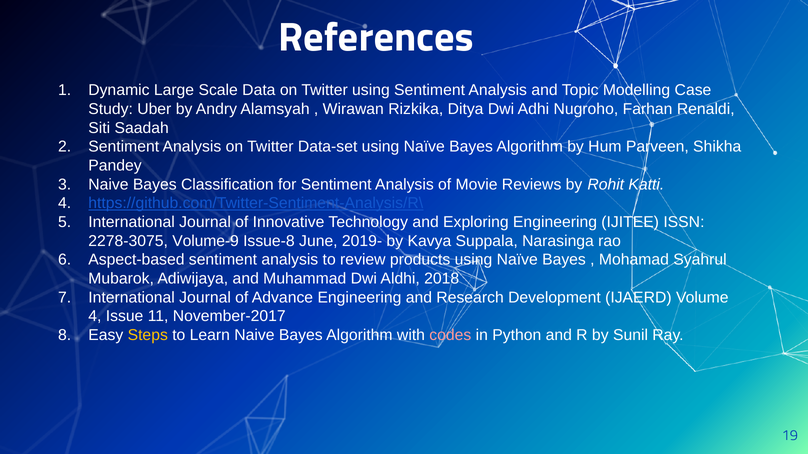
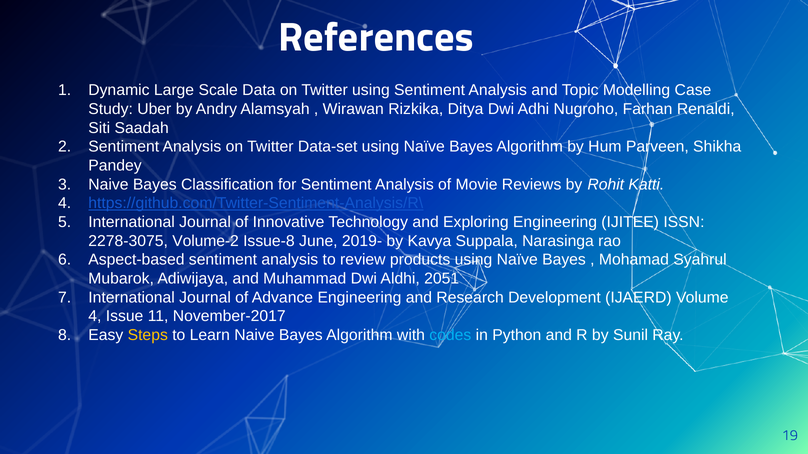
Volume-9: Volume-9 -> Volume-2
2018: 2018 -> 2051
codes colour: pink -> light blue
